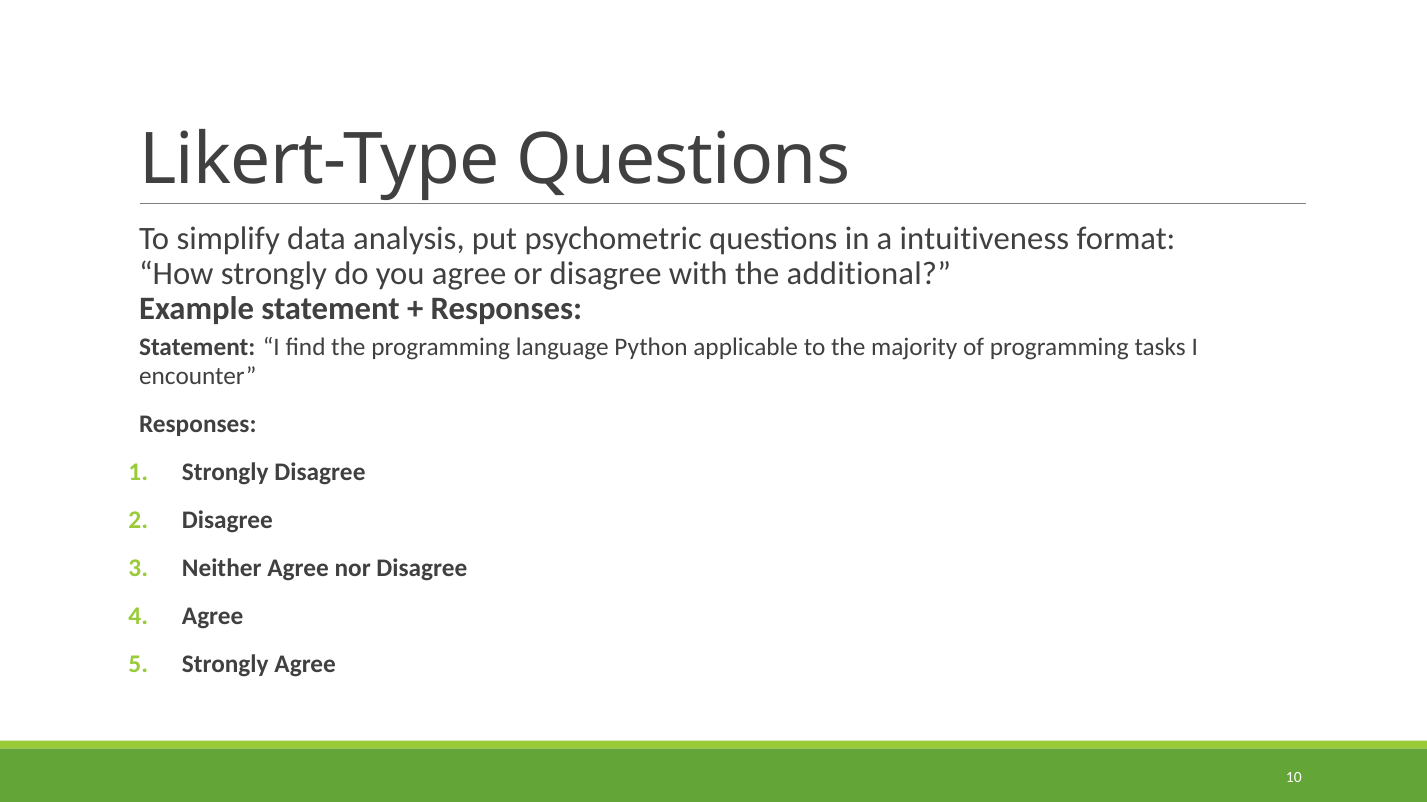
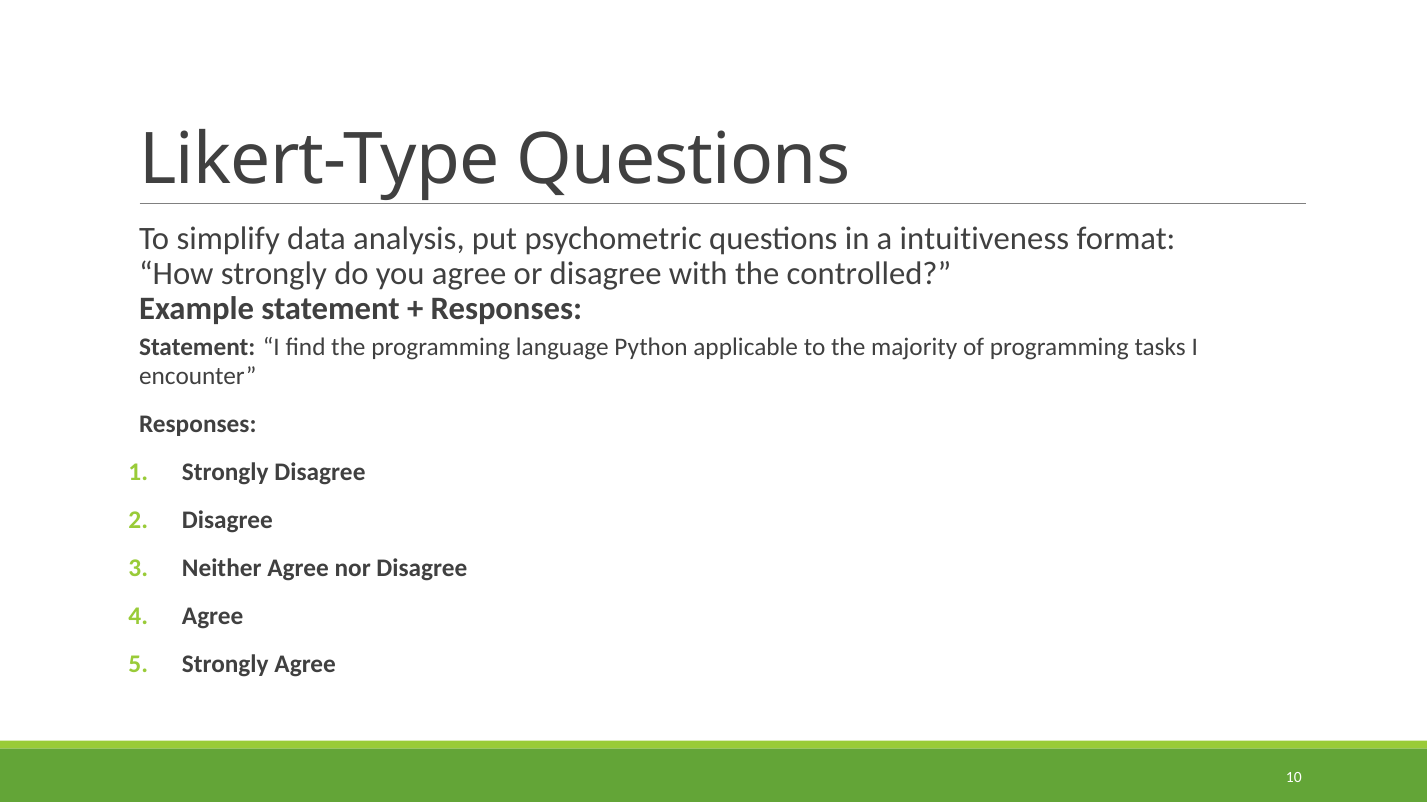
additional: additional -> controlled
